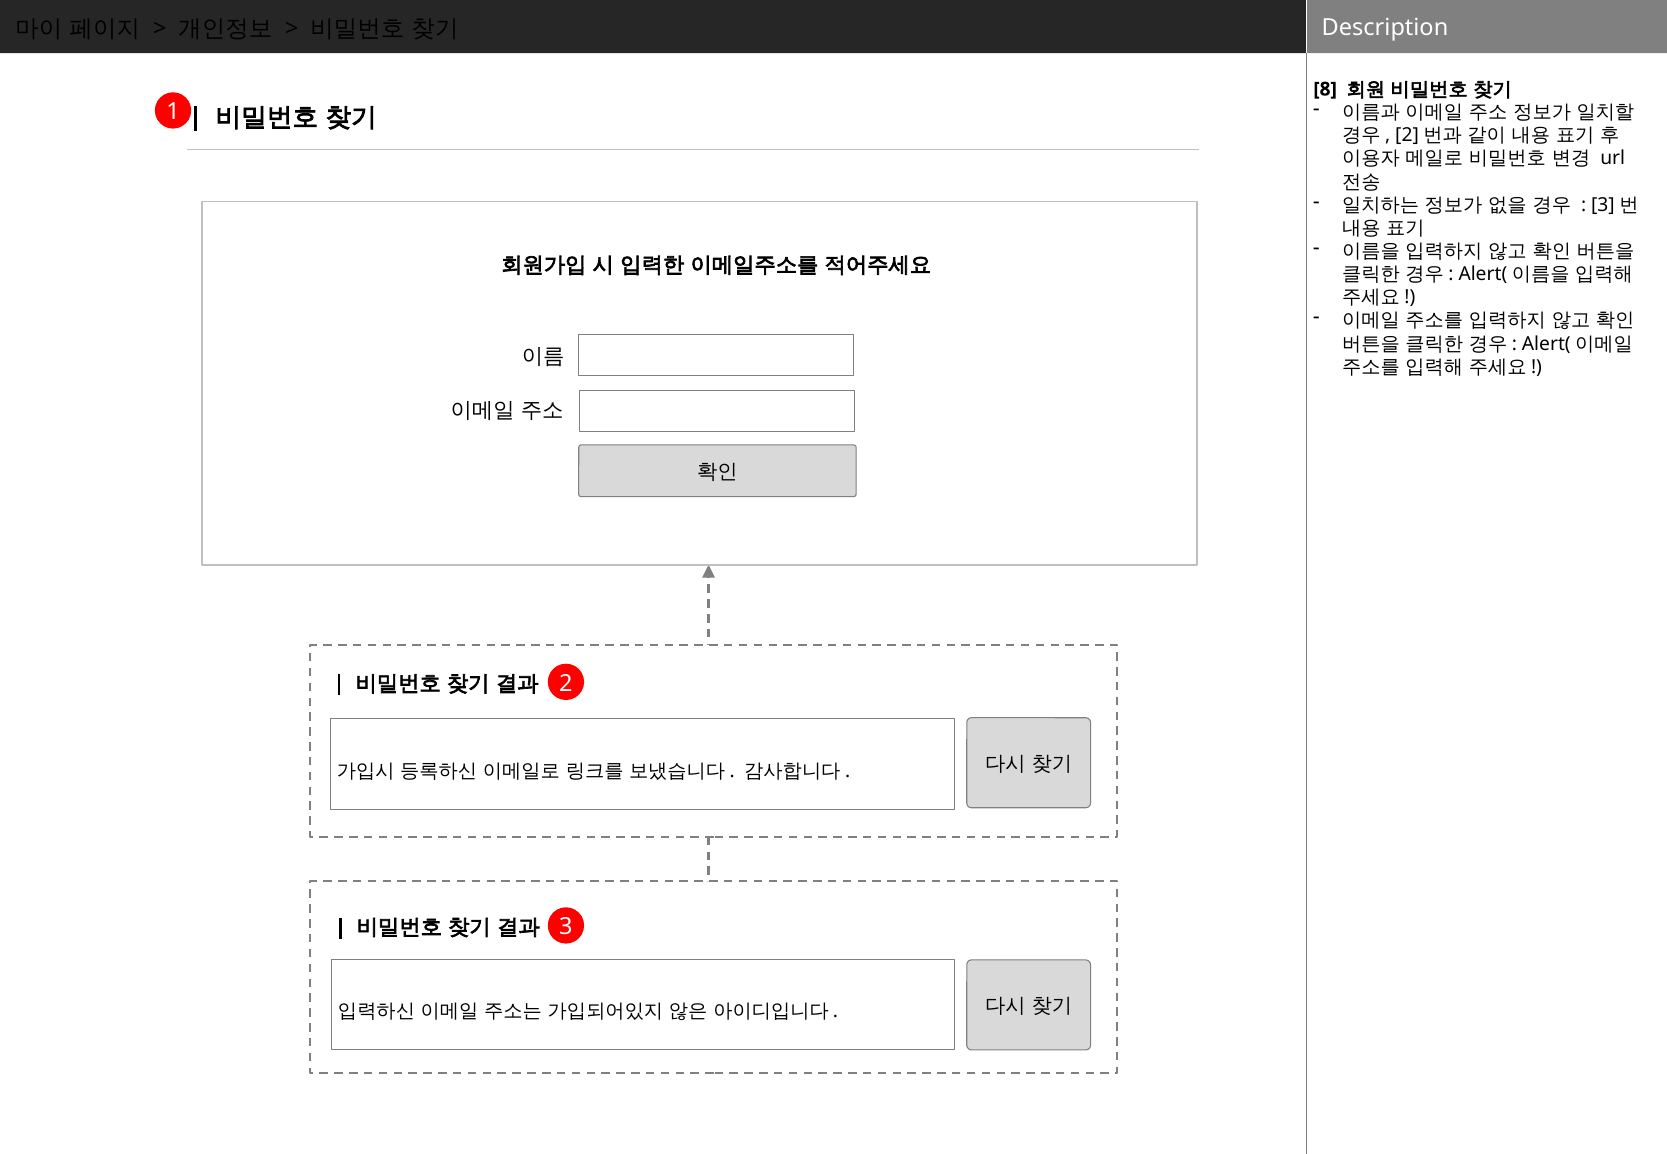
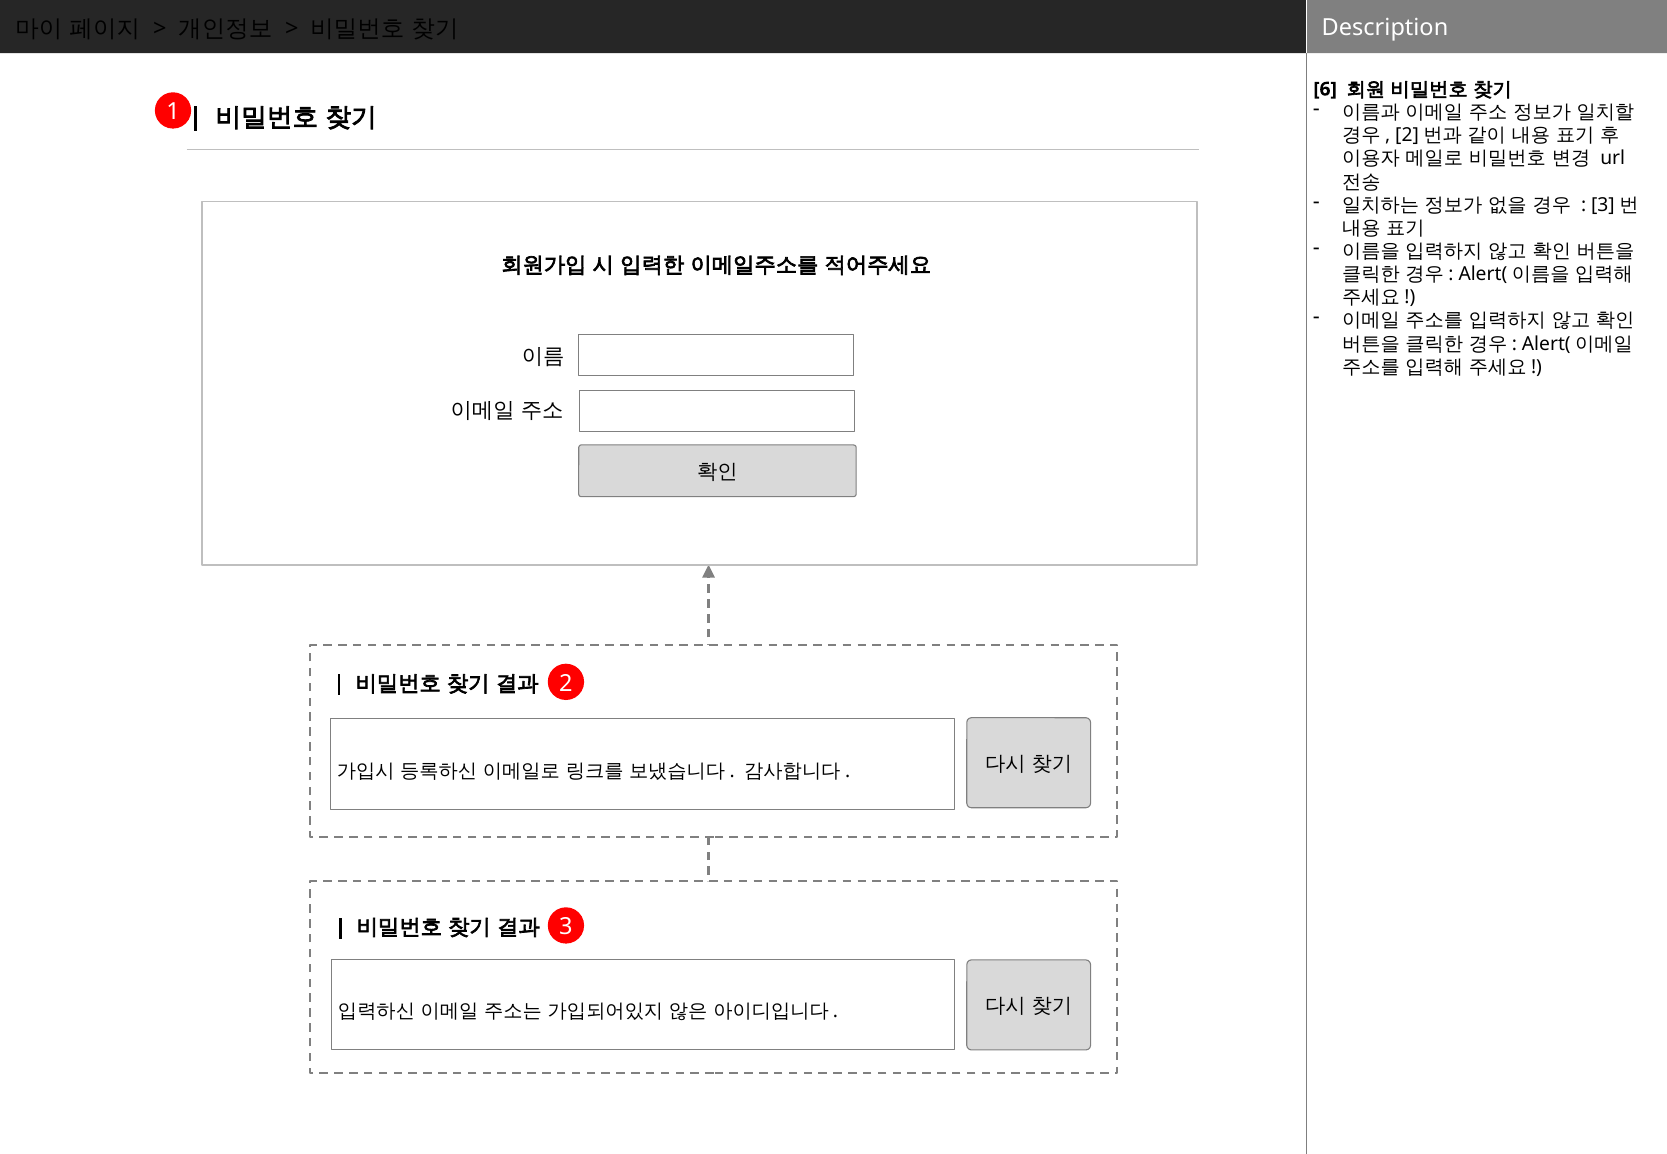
8: 8 -> 6
